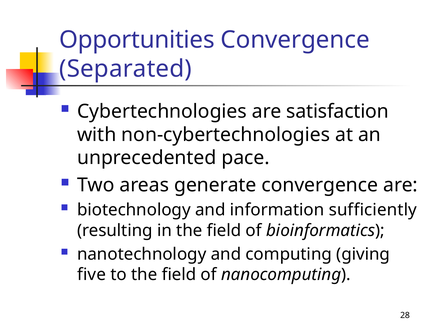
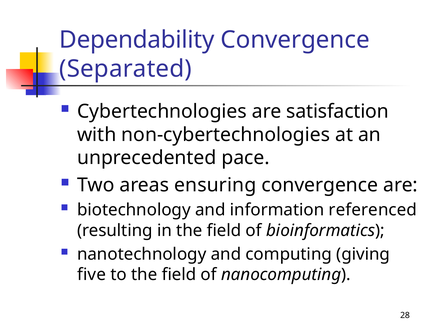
Opportunities: Opportunities -> Dependability
generate: generate -> ensuring
sufficiently: sufficiently -> referenced
